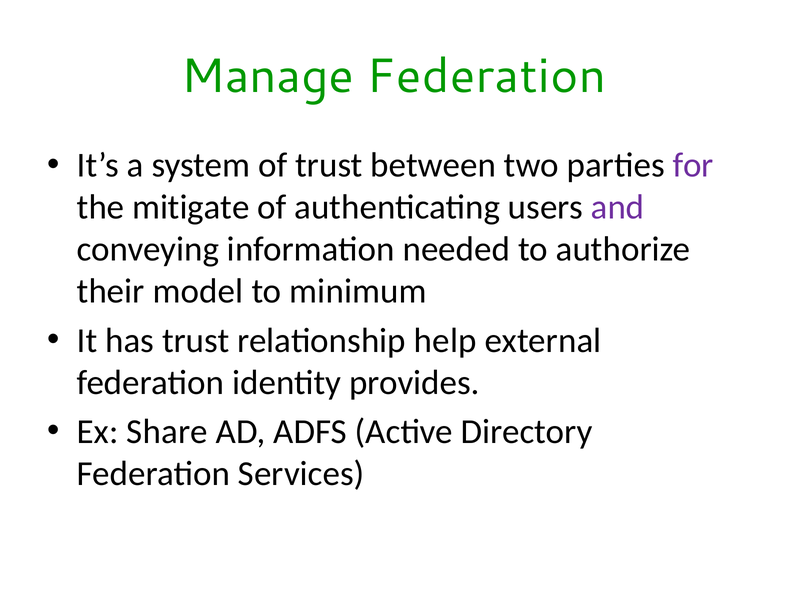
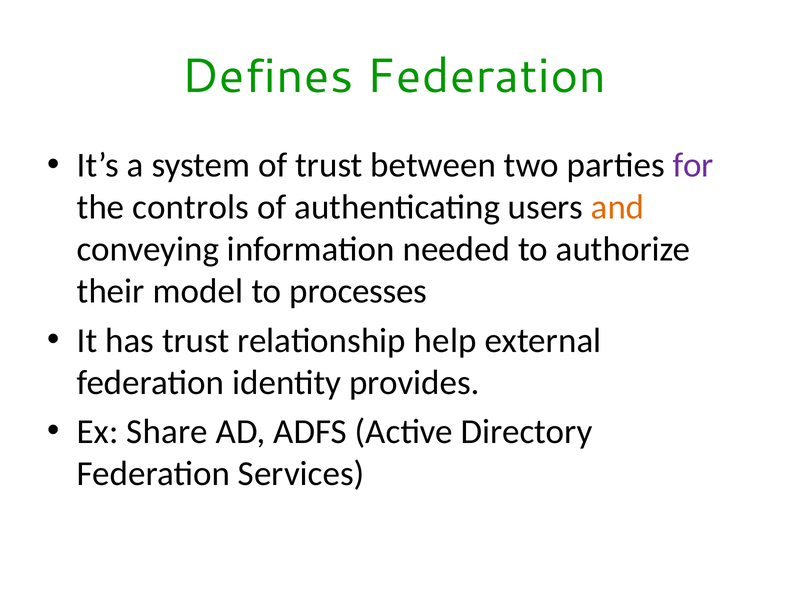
Manage: Manage -> Defines
mitigate: mitigate -> controls
and colour: purple -> orange
minimum: minimum -> processes
